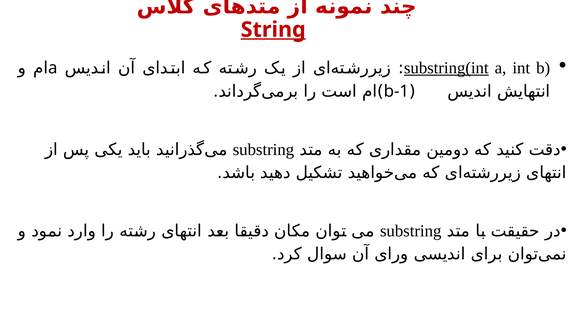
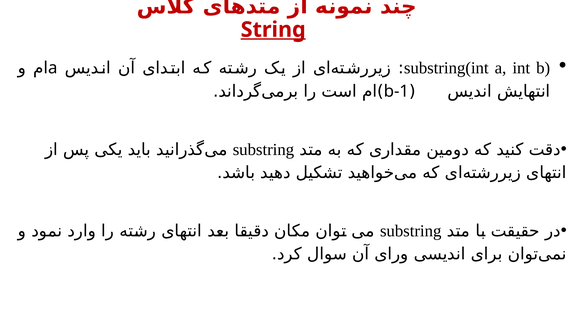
substring(int underline: present -> none
